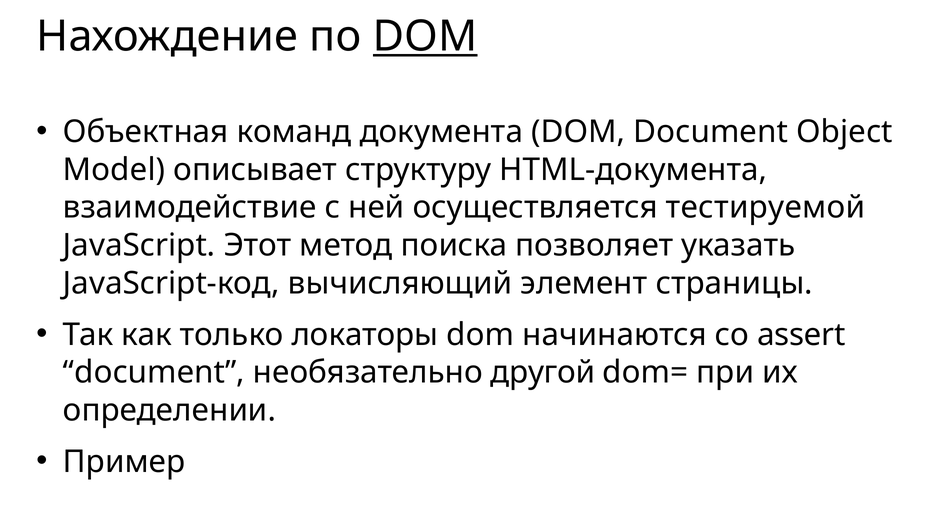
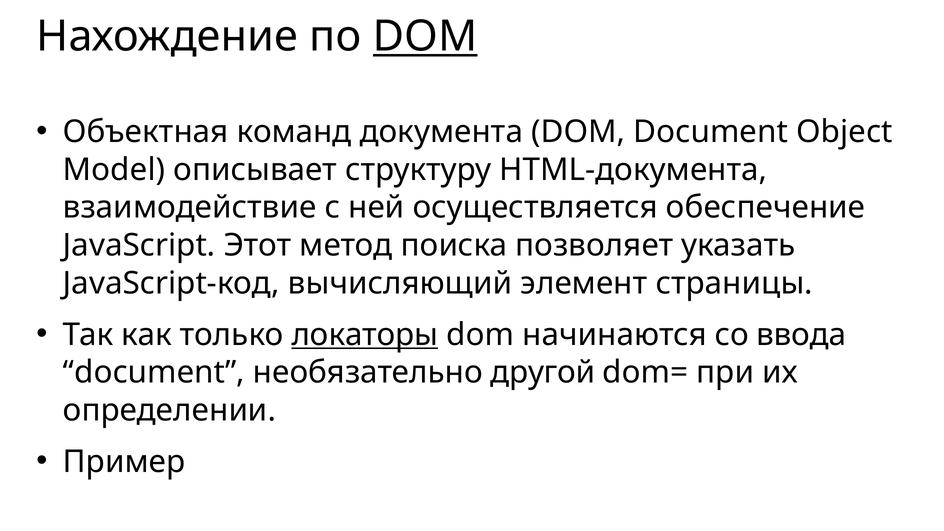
тестируемой: тестируемой -> обеспечение
локаторы underline: none -> present
assert: assert -> ввода
